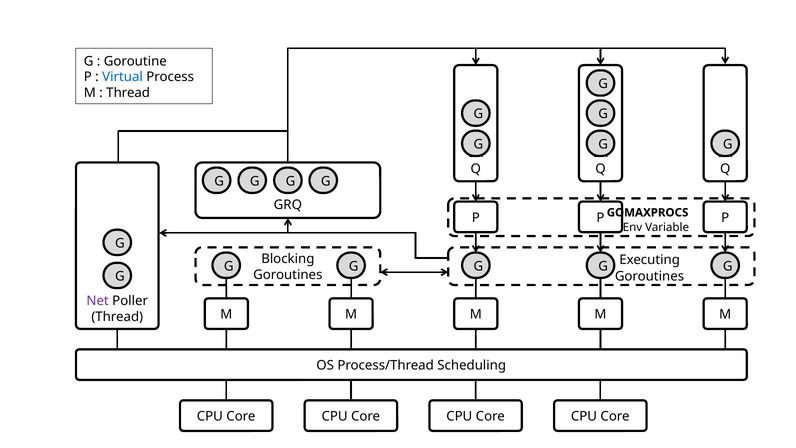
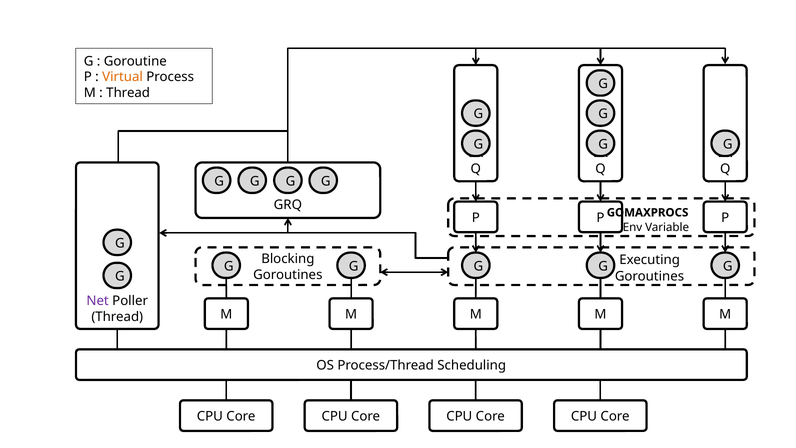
Virtual colour: blue -> orange
